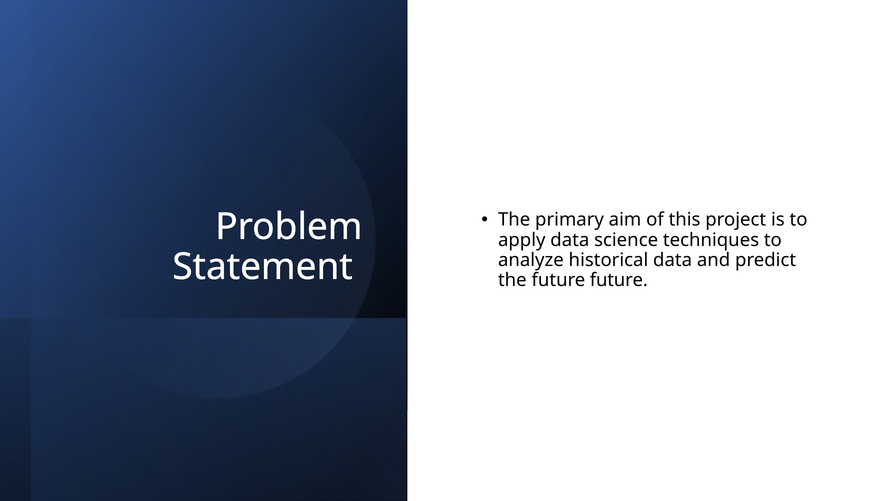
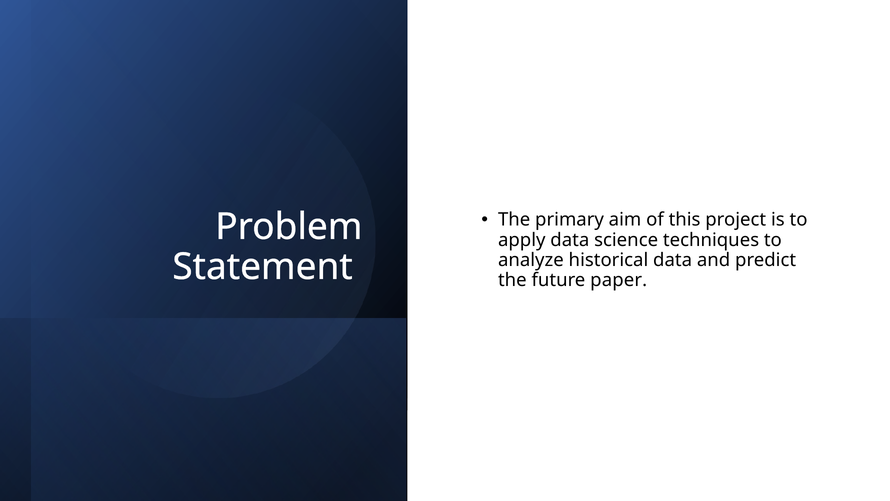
future future: future -> paper
